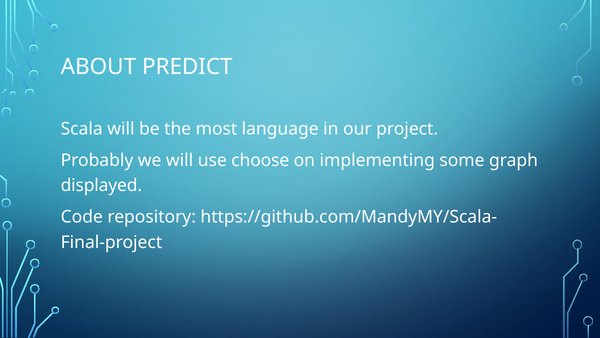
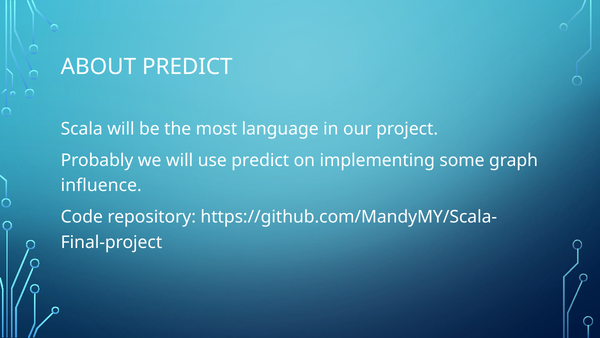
use choose: choose -> predict
displayed: displayed -> influence
